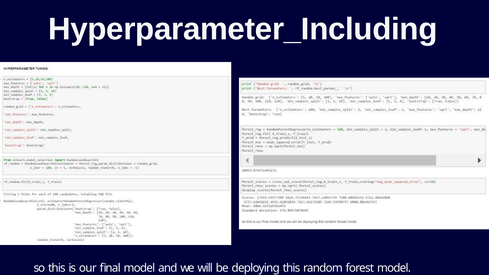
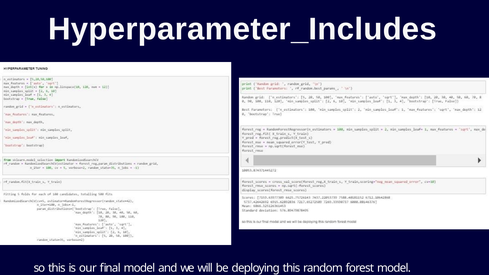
Hyperparameter_Including: Hyperparameter_Including -> Hyperparameter_Includes
